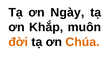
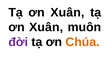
Ngày at (67, 12): Ngày -> Xuân
Khắp at (46, 27): Khắp -> Xuân
đời colour: orange -> purple
